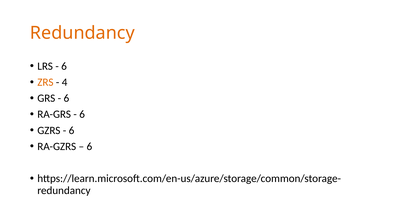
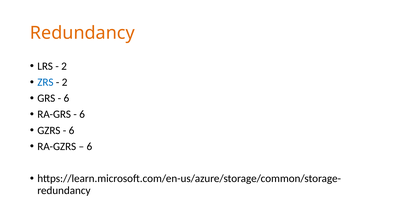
6 at (64, 66): 6 -> 2
ZRS colour: orange -> blue
4 at (65, 82): 4 -> 2
